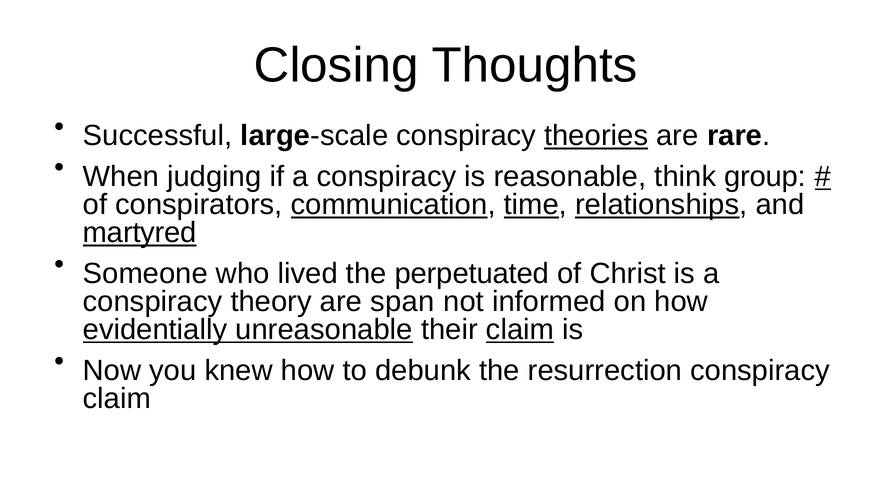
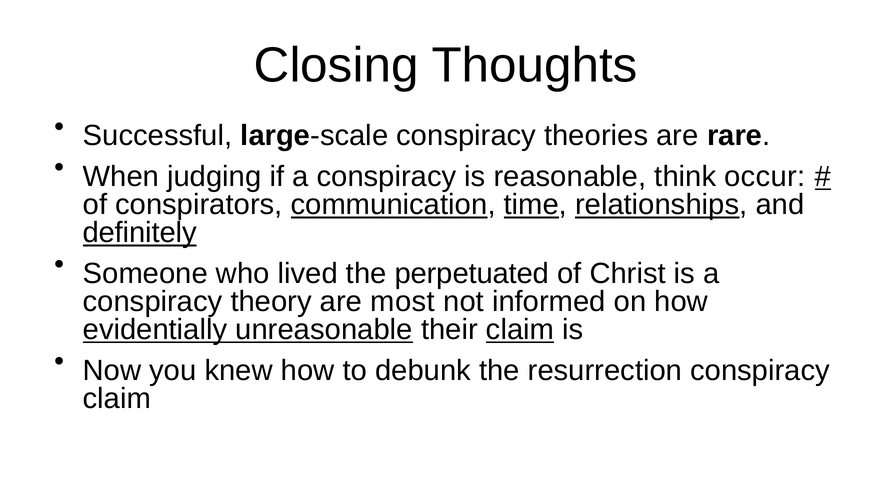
theories underline: present -> none
group: group -> occur
martyred: martyred -> definitely
span: span -> most
